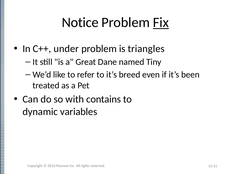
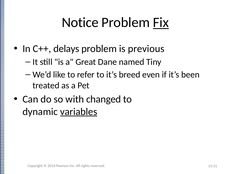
under: under -> delays
triangles: triangles -> previous
contains: contains -> changed
variables underline: none -> present
